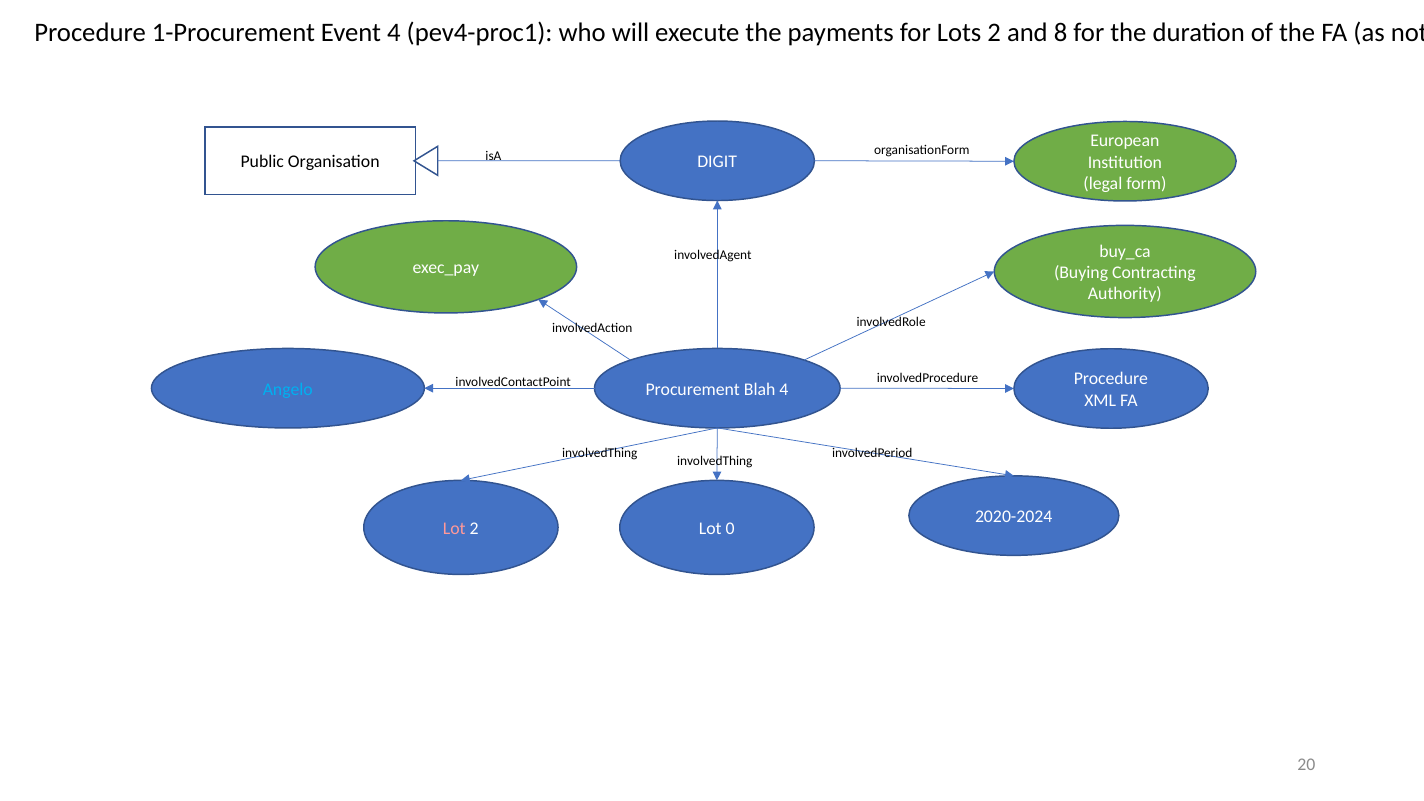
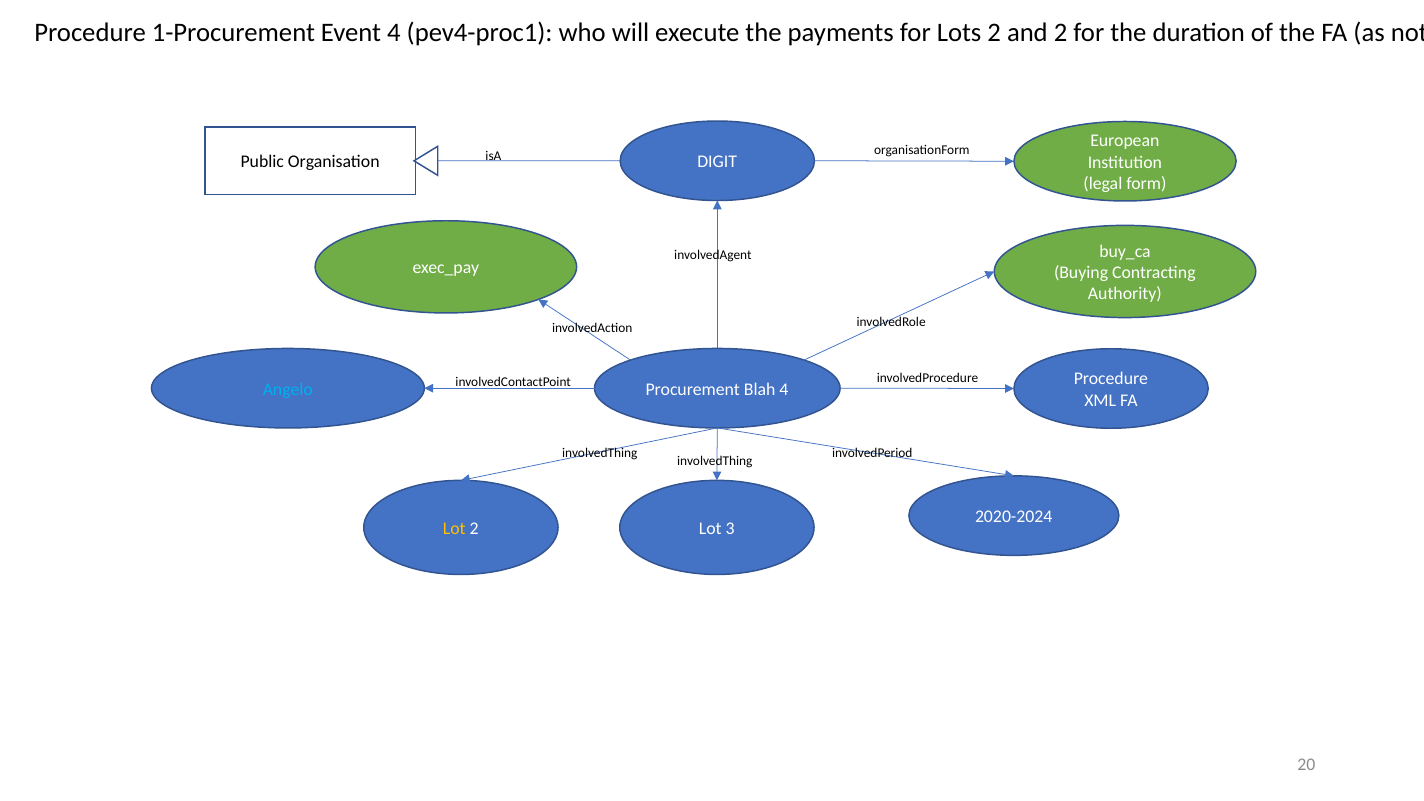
and 8: 8 -> 2
Lot at (454, 529) colour: pink -> yellow
0: 0 -> 3
